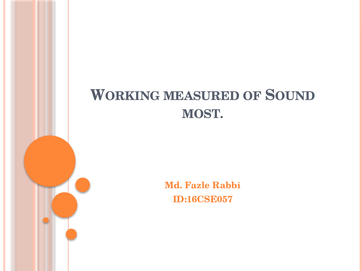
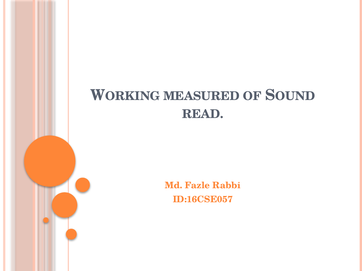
MOST: MOST -> READ
